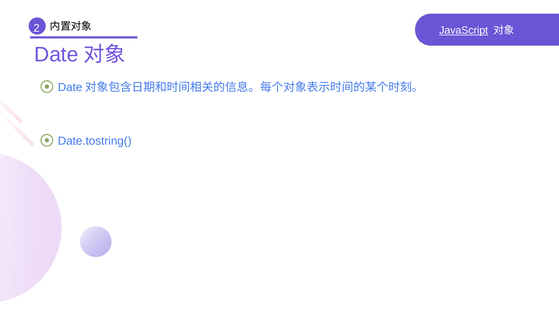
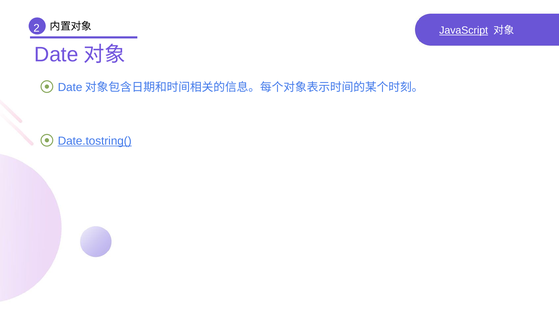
Date.tostring( underline: none -> present
